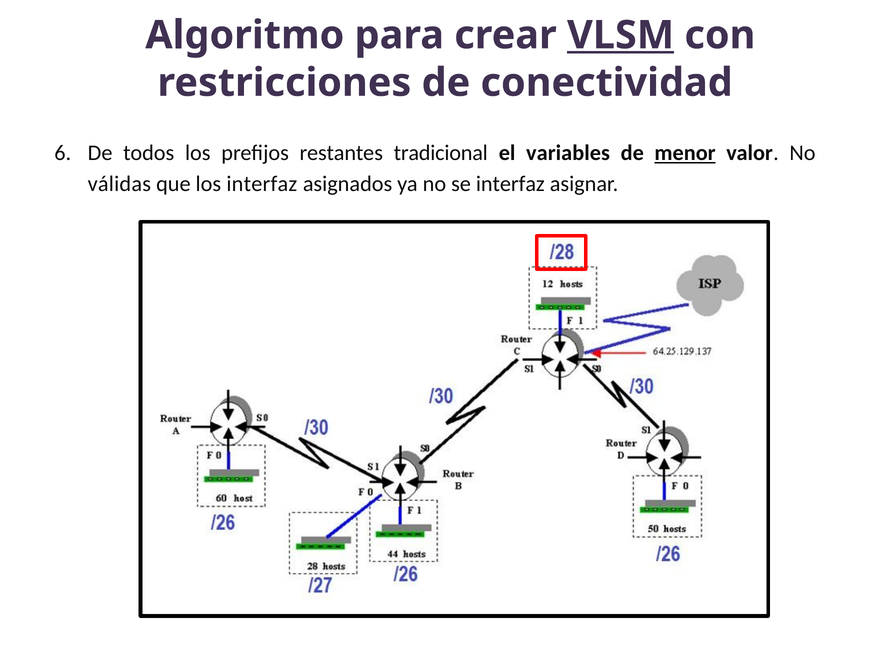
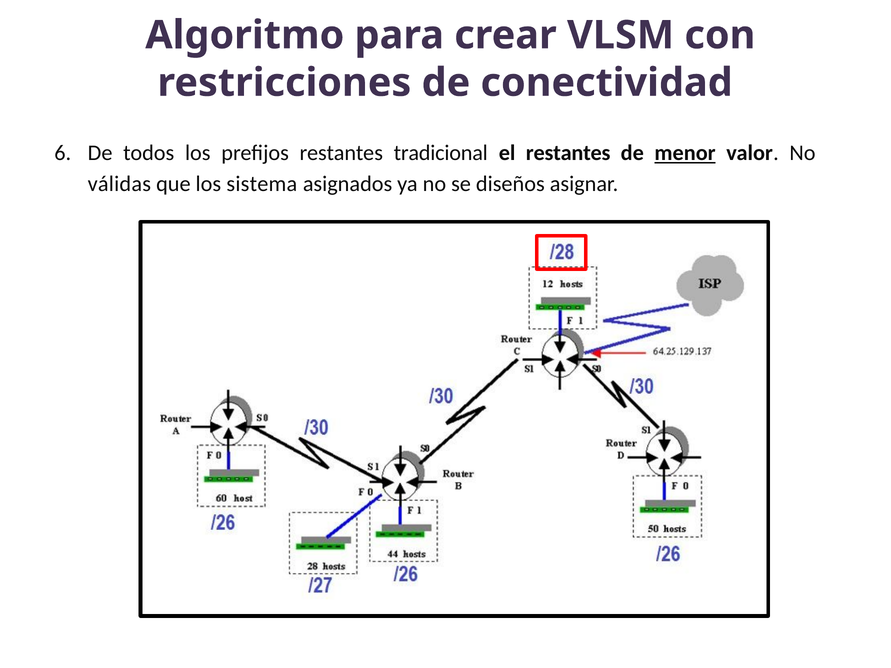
VLSM underline: present -> none
el variables: variables -> restantes
los interfaz: interfaz -> sistema
se interfaz: interfaz -> diseños
